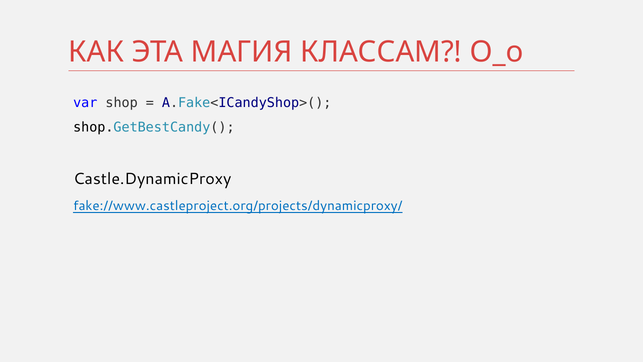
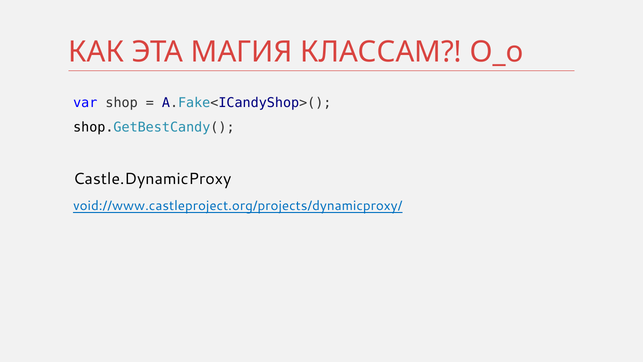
fake://www.castleproject.org/projects/dynamicproxy/: fake://www.castleproject.org/projects/dynamicproxy/ -> void://www.castleproject.org/projects/dynamicproxy/
